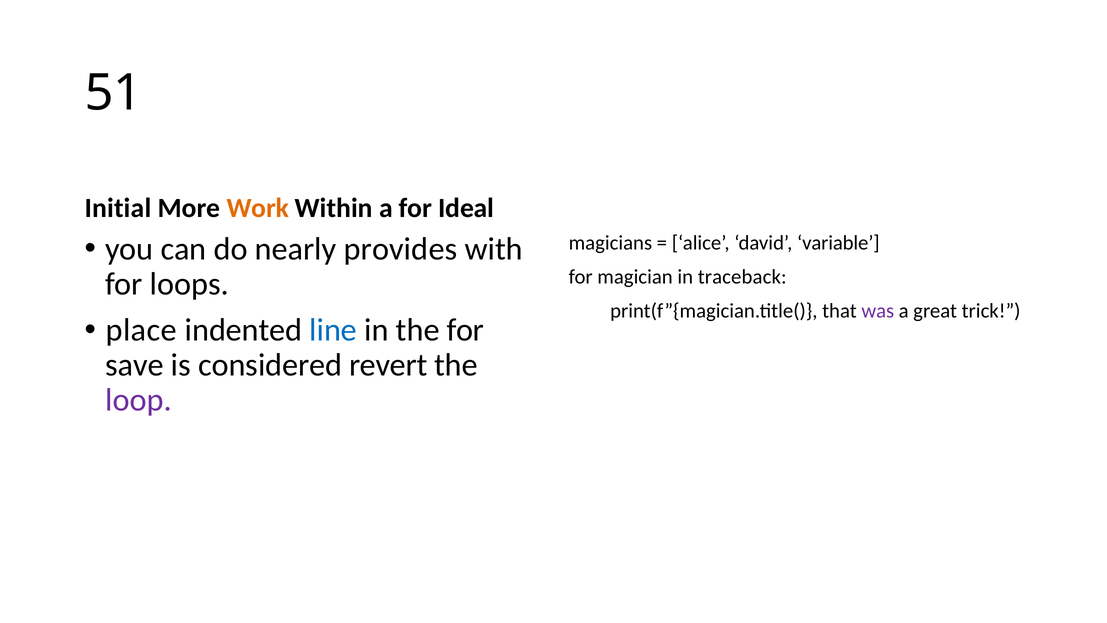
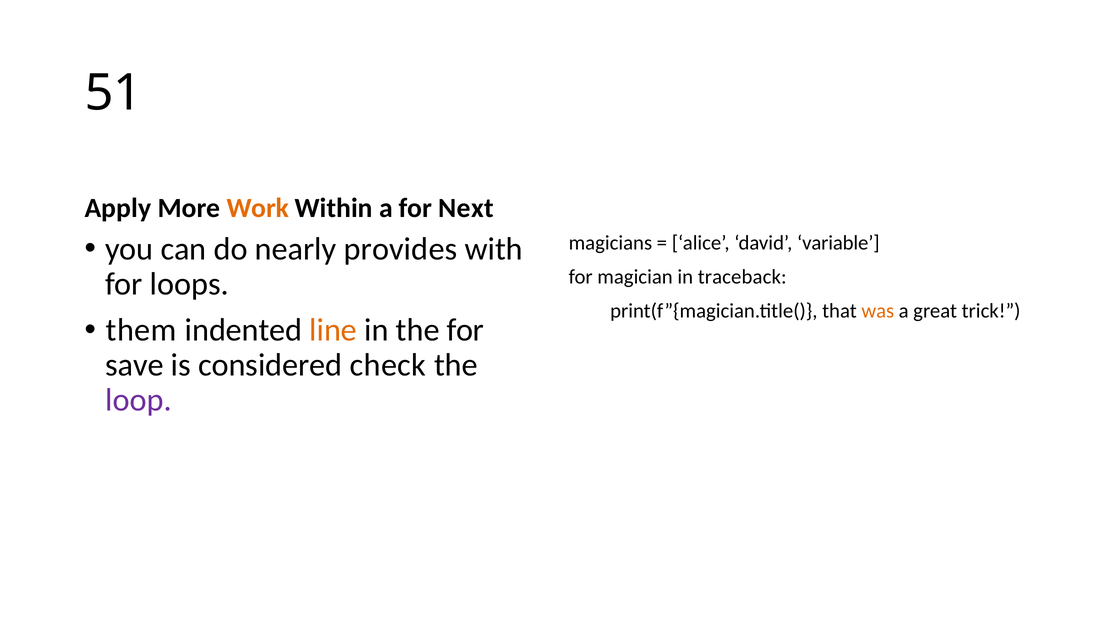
Initial: Initial -> Apply
Ideal: Ideal -> Next
was colour: purple -> orange
place: place -> them
line colour: blue -> orange
revert: revert -> check
